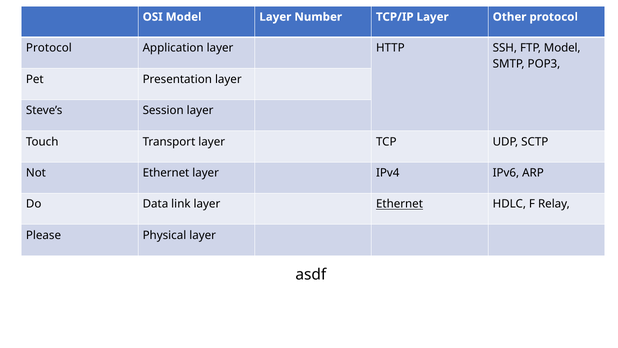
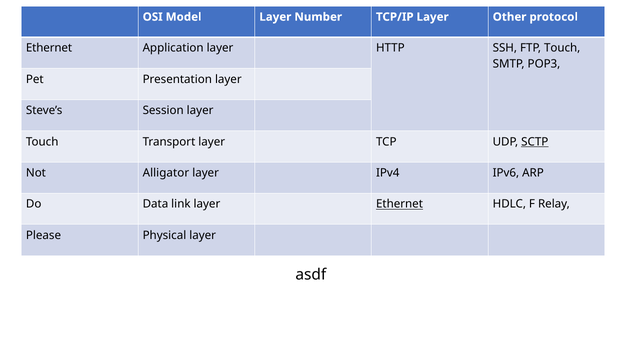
Protocol at (49, 48): Protocol -> Ethernet
FTP Model: Model -> Touch
SCTP underline: none -> present
Not Ethernet: Ethernet -> Alligator
